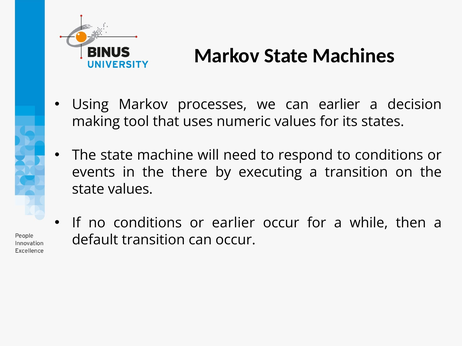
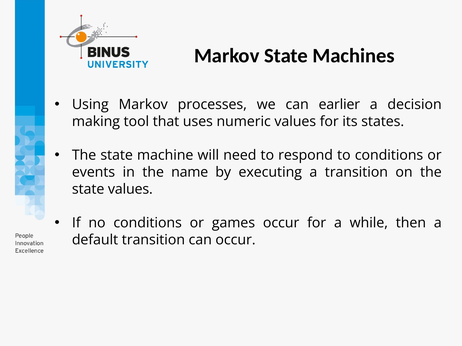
there: there -> name
or earlier: earlier -> games
